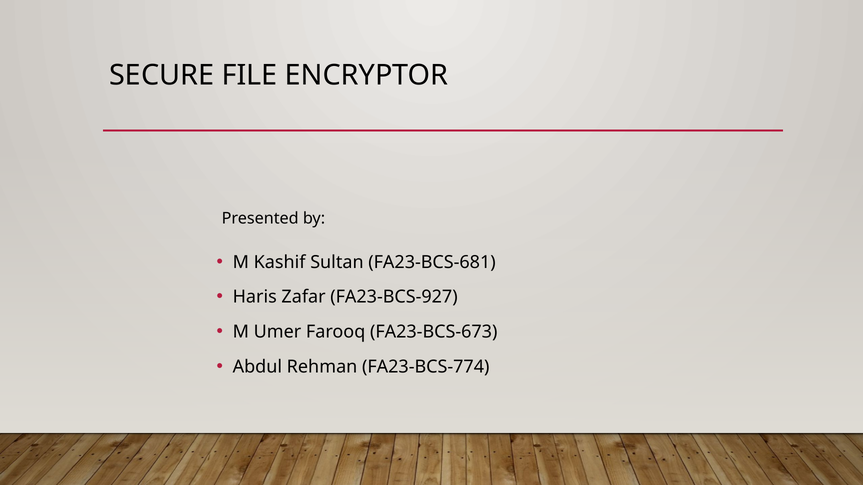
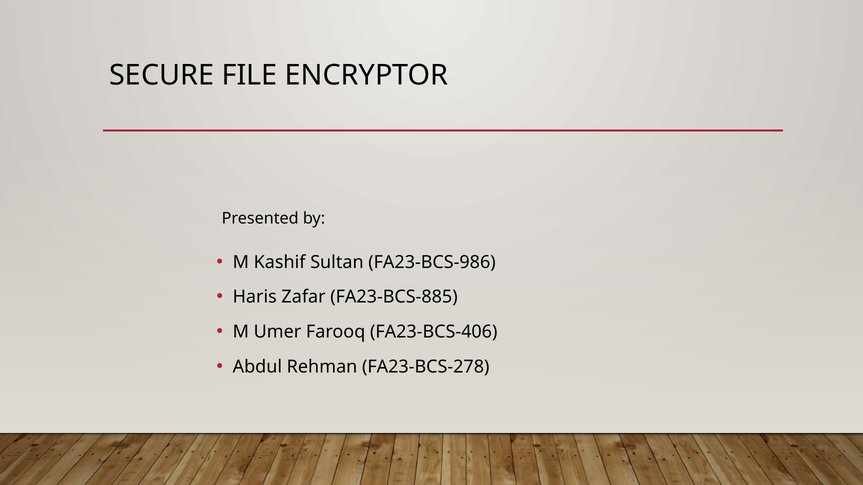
FA23-BCS-681: FA23-BCS-681 -> FA23-BCS-986
FA23-BCS-927: FA23-BCS-927 -> FA23-BCS-885
FA23-BCS-673: FA23-BCS-673 -> FA23-BCS-406
FA23-BCS-774: FA23-BCS-774 -> FA23-BCS-278
